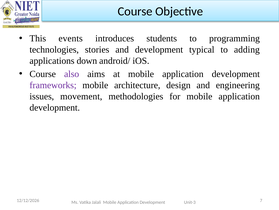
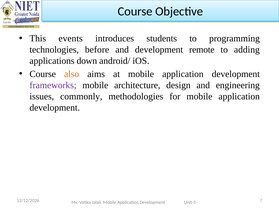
stories: stories -> before
typical: typical -> remote
also colour: purple -> orange
movement: movement -> commonly
